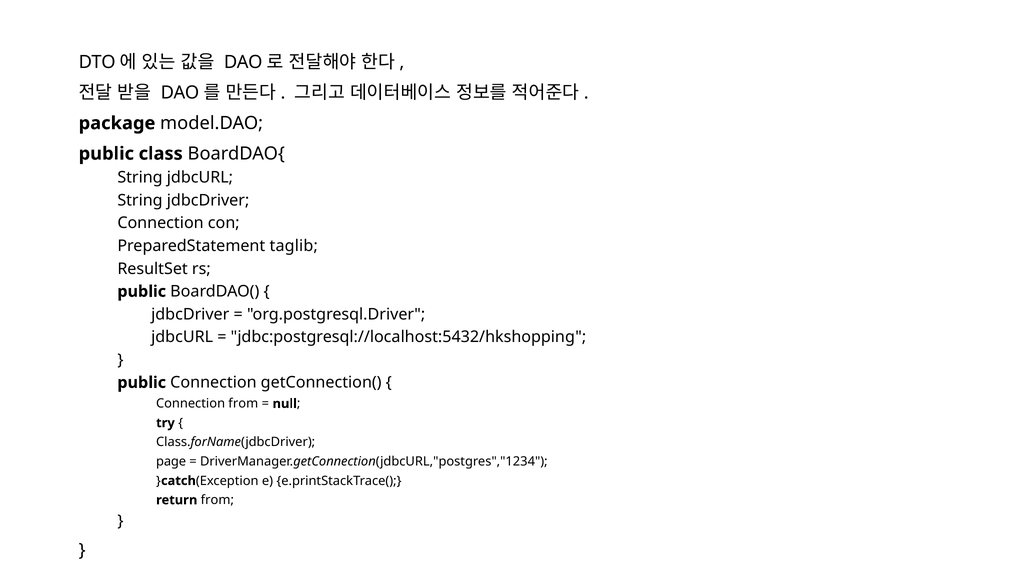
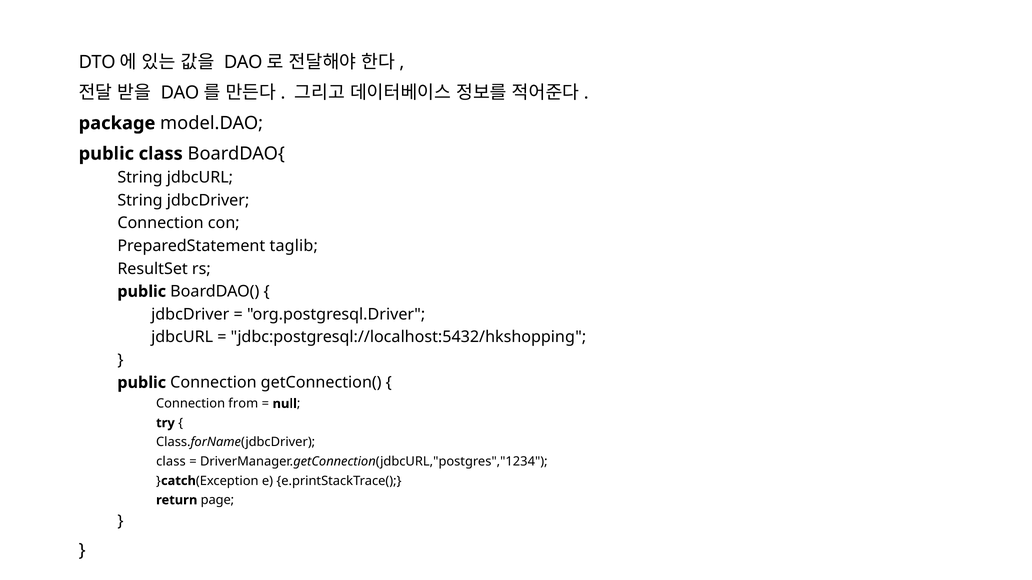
page at (171, 462): page -> class
return from: from -> page
